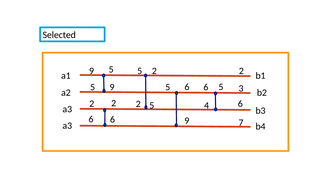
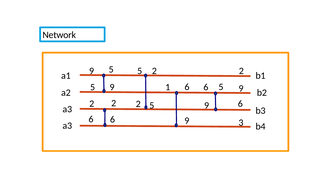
Selected: Selected -> Network
3 at (241, 88): 3 -> 9
9 5: 5 -> 1
4 at (207, 106): 4 -> 9
7: 7 -> 3
